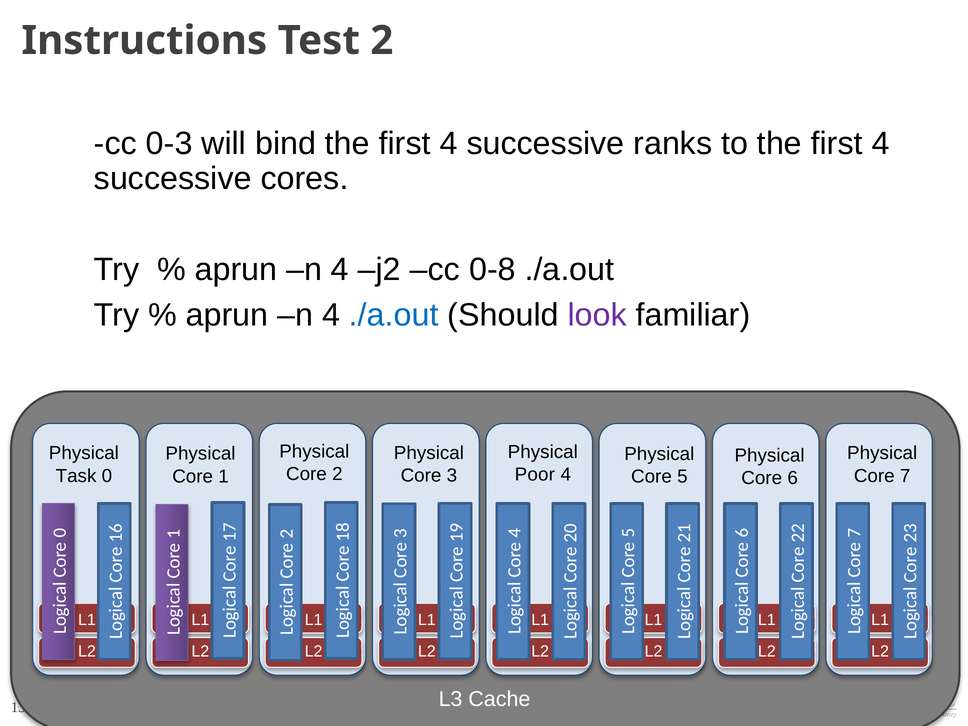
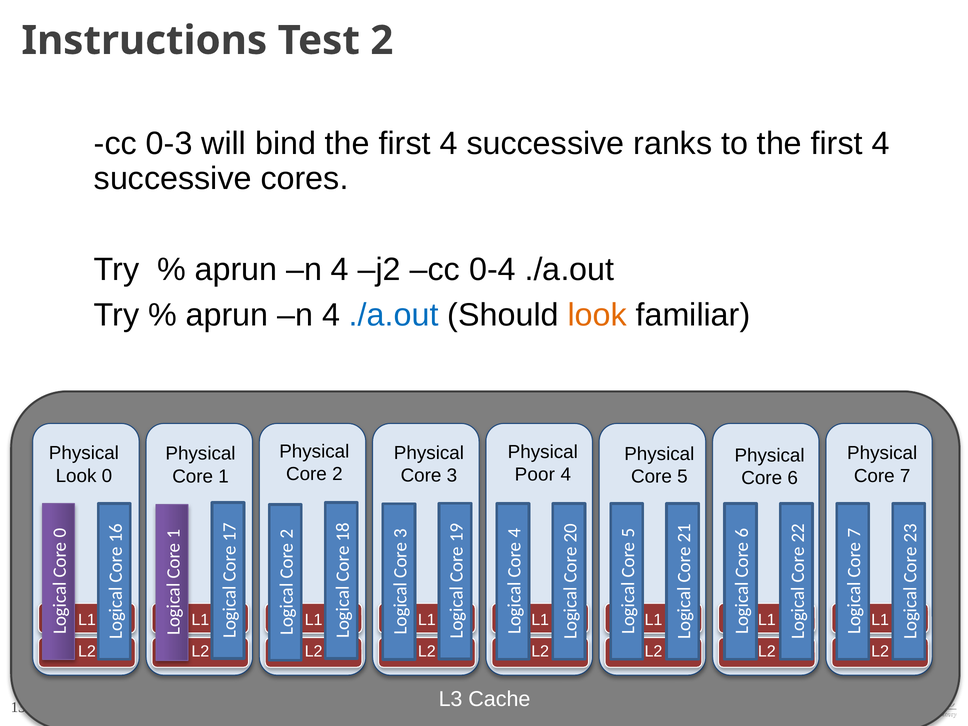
0-8: 0-8 -> 0-4
look at (597, 315) colour: purple -> orange
Task at (76, 476): Task -> Look
